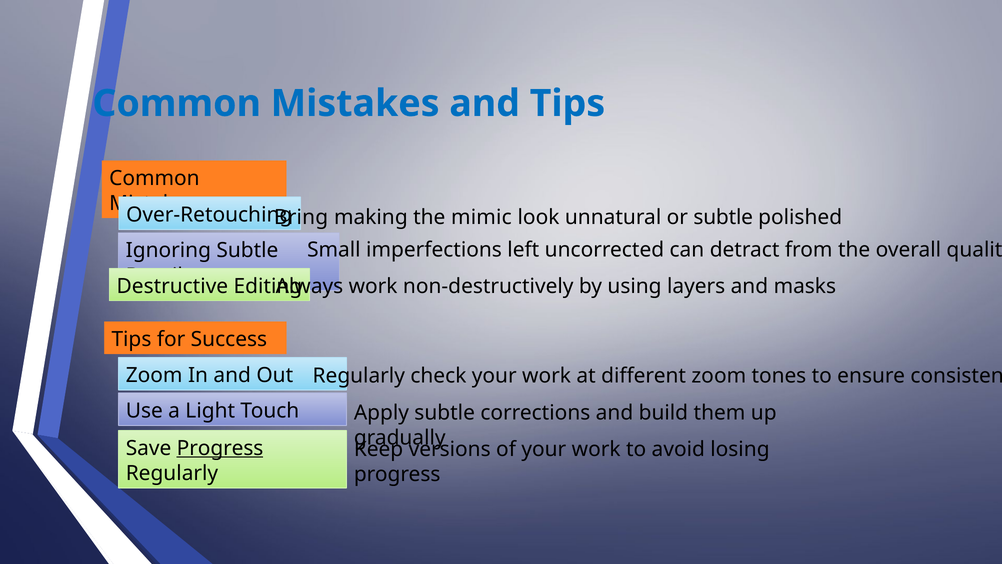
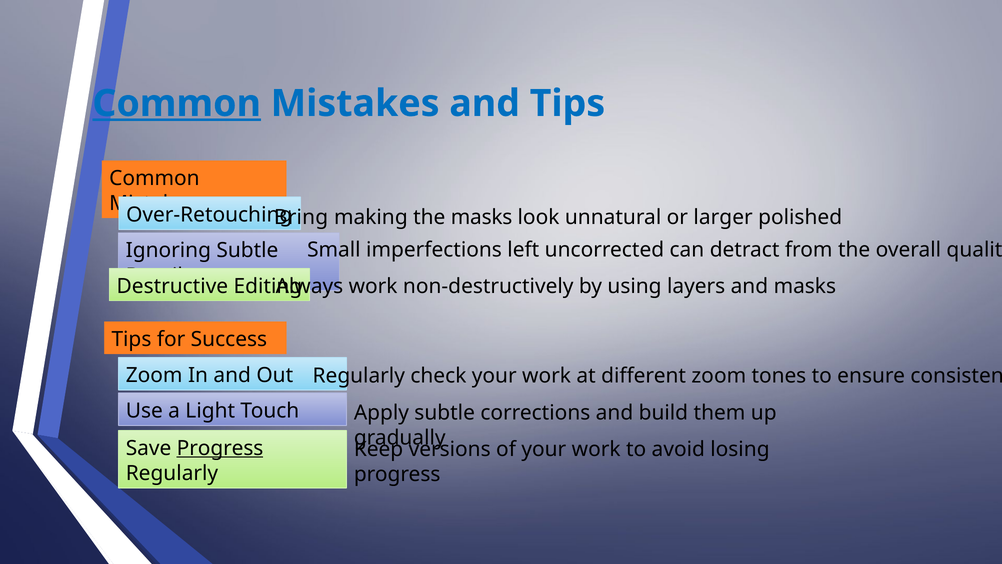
Common at (177, 103) underline: none -> present
the mimic: mimic -> masks
or subtle: subtle -> larger
